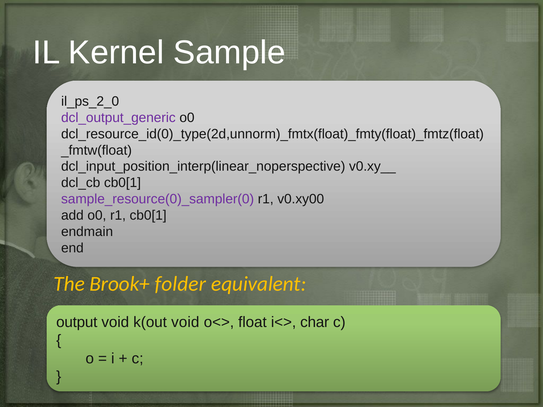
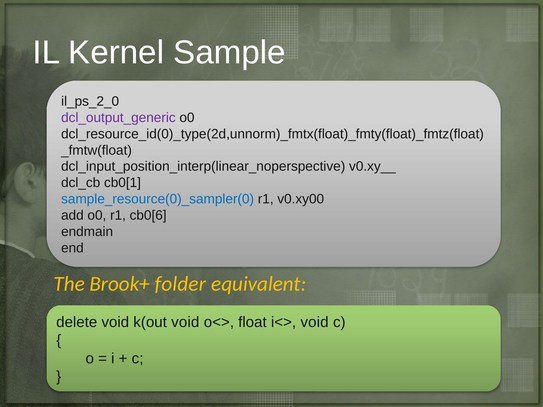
sample_resource(0)_sampler(0 colour: purple -> blue
r1 cb0[1: cb0[1 -> cb0[6
output: output -> delete
i<> char: char -> void
